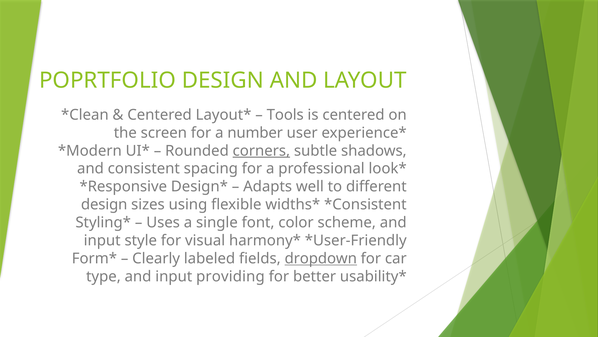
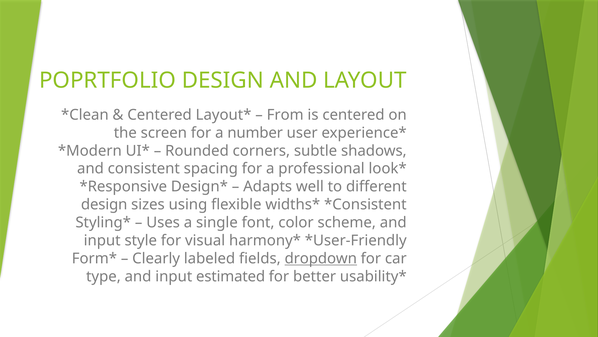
Tools: Tools -> From
corners underline: present -> none
providing: providing -> estimated
